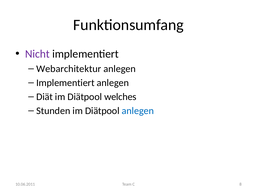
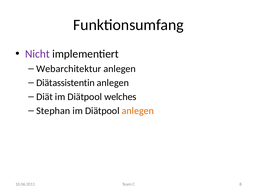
Implementiert at (65, 83): Implementiert -> Diätassistentin
Stunden: Stunden -> Stephan
anlegen at (138, 111) colour: blue -> orange
